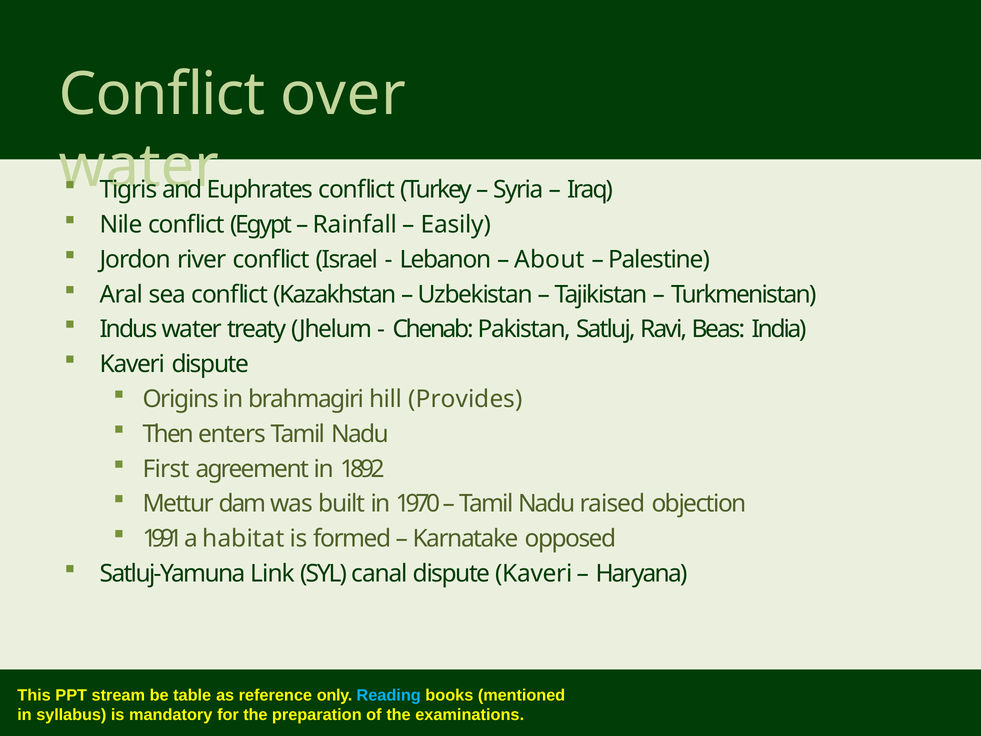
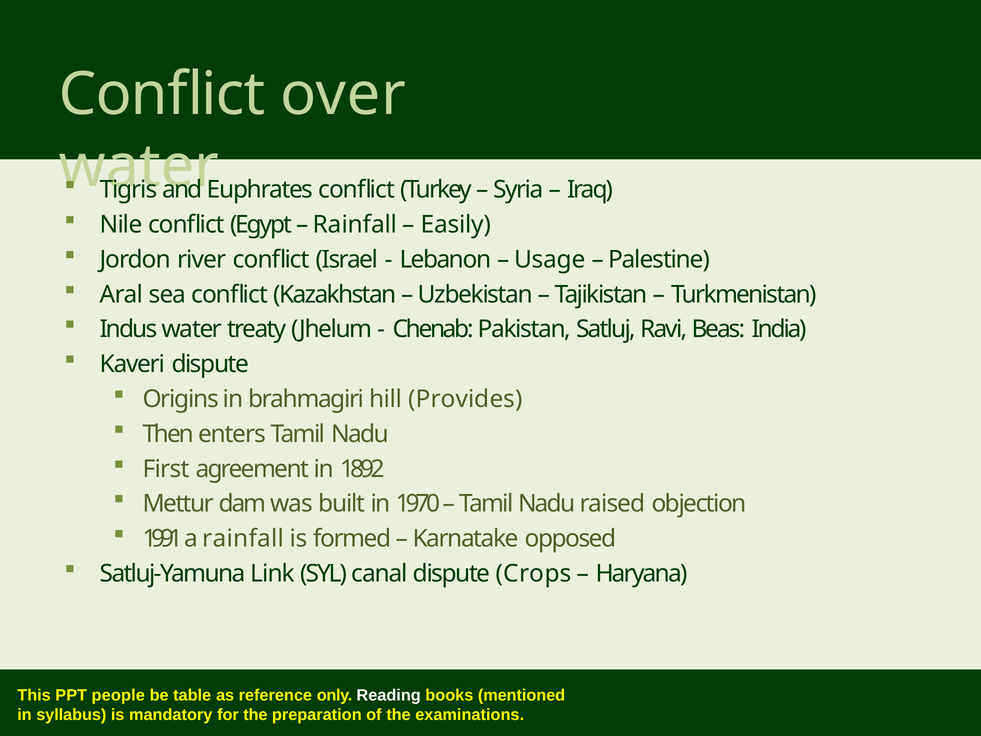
About: About -> Usage
a habitat: habitat -> rainfall
dispute Kaveri: Kaveri -> Crops
stream: stream -> people
Reading colour: light blue -> white
